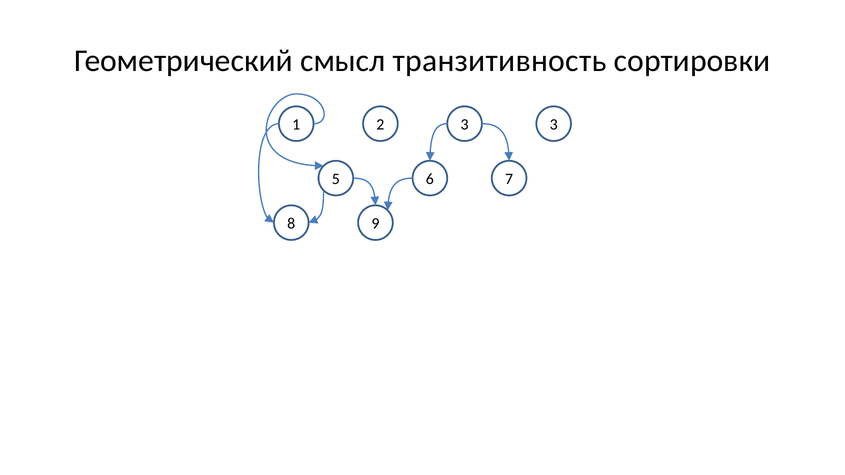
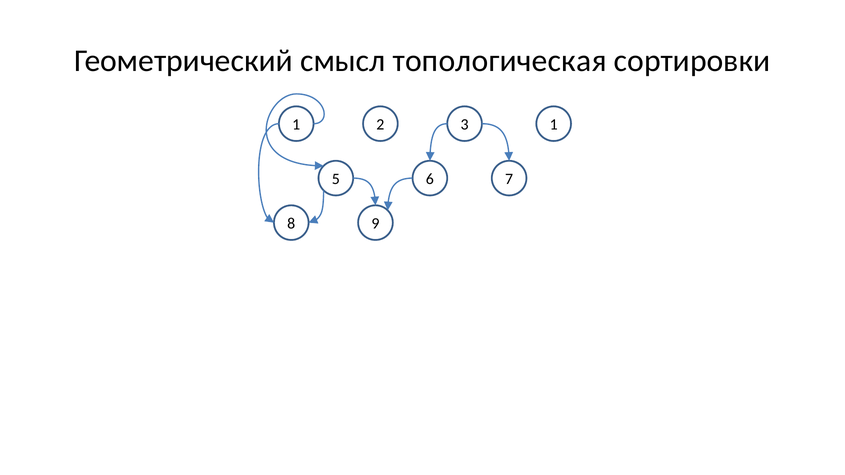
транзитивность: транзитивность -> топологическая
3 3: 3 -> 1
